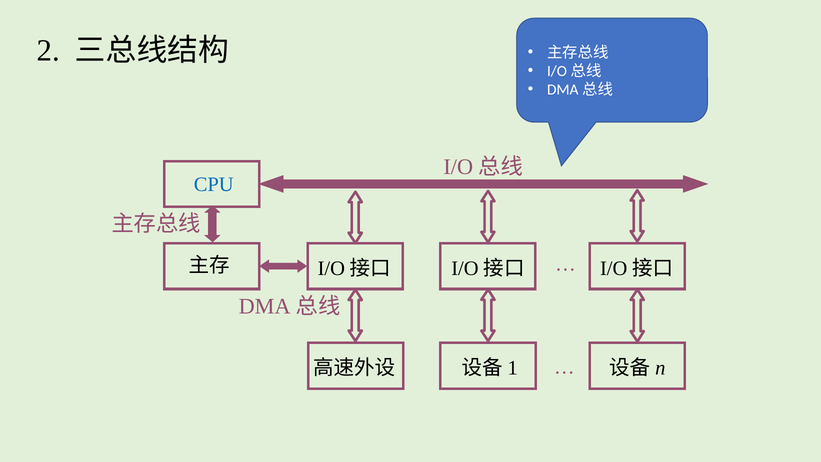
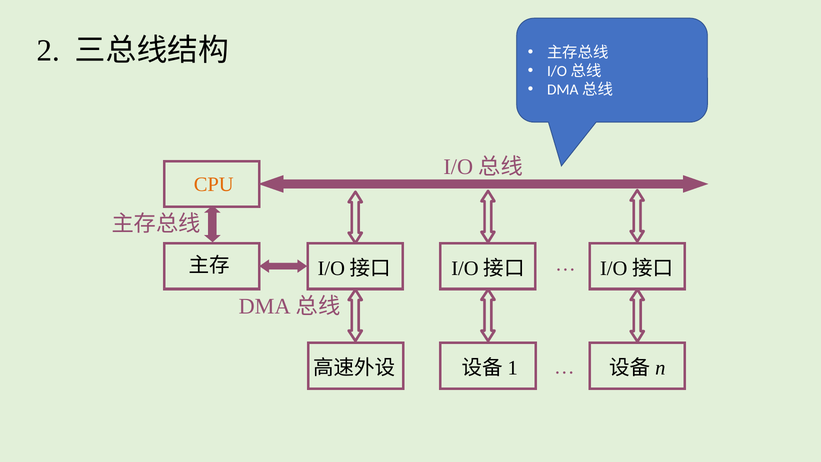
CPU colour: blue -> orange
